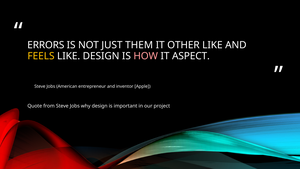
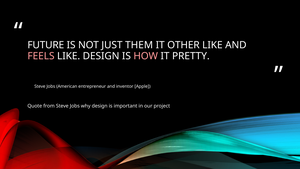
ERRORS: ERRORS -> FUTURE
FEELS colour: yellow -> pink
ASPECT: ASPECT -> PRETTY
